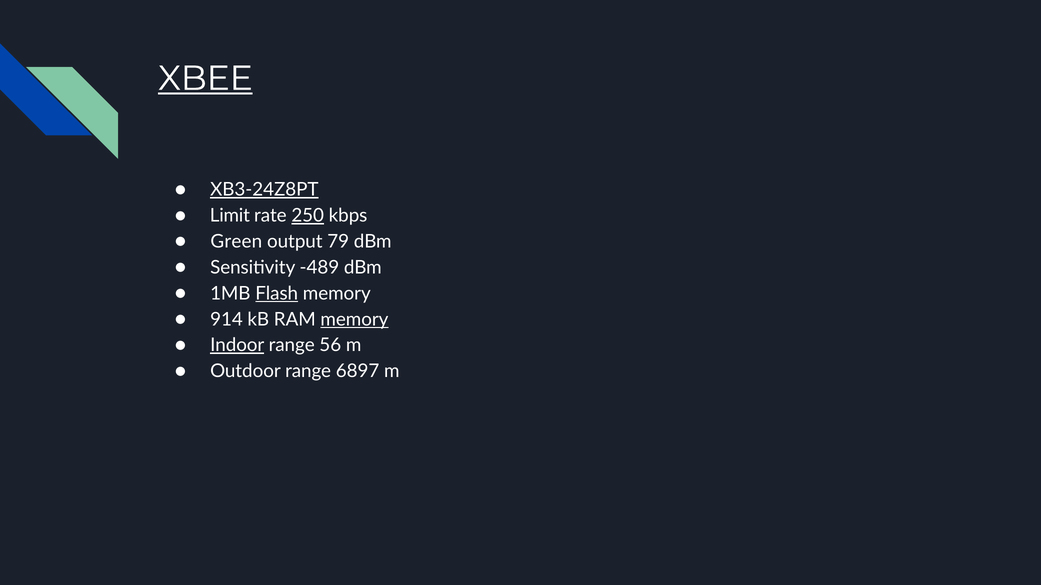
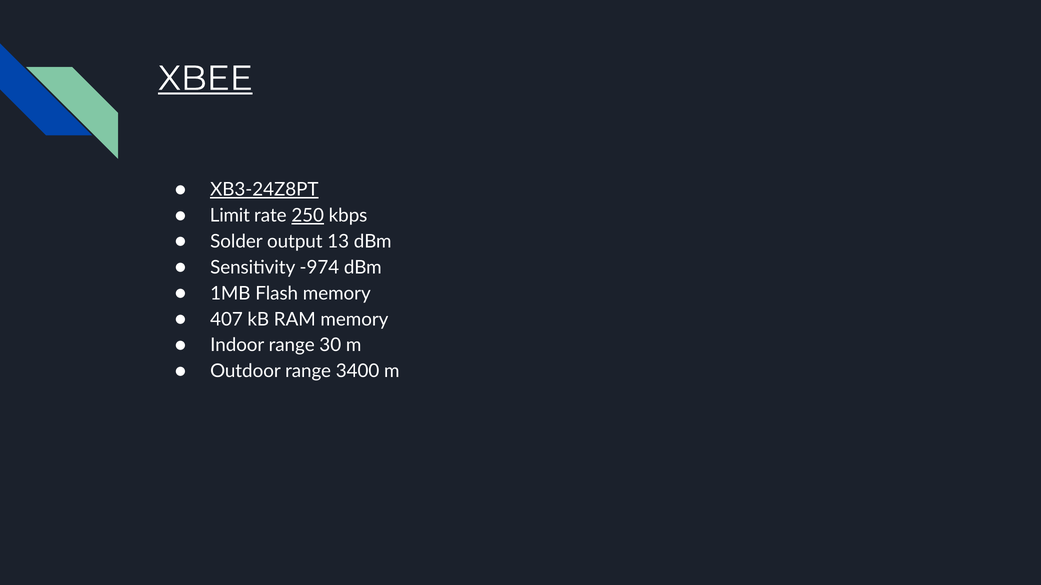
Green: Green -> Solder
79: 79 -> 13
-489: -489 -> -974
Flash underline: present -> none
914: 914 -> 407
memory at (354, 320) underline: present -> none
Indoor underline: present -> none
56: 56 -> 30
6897: 6897 -> 3400
